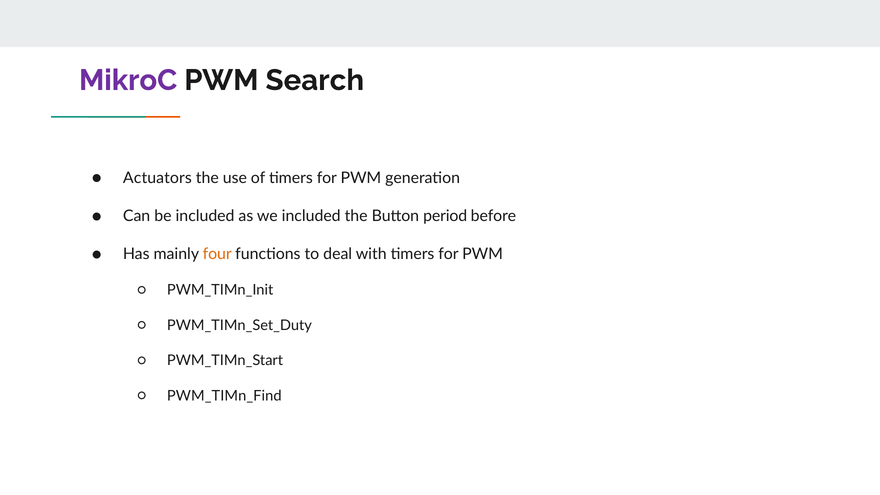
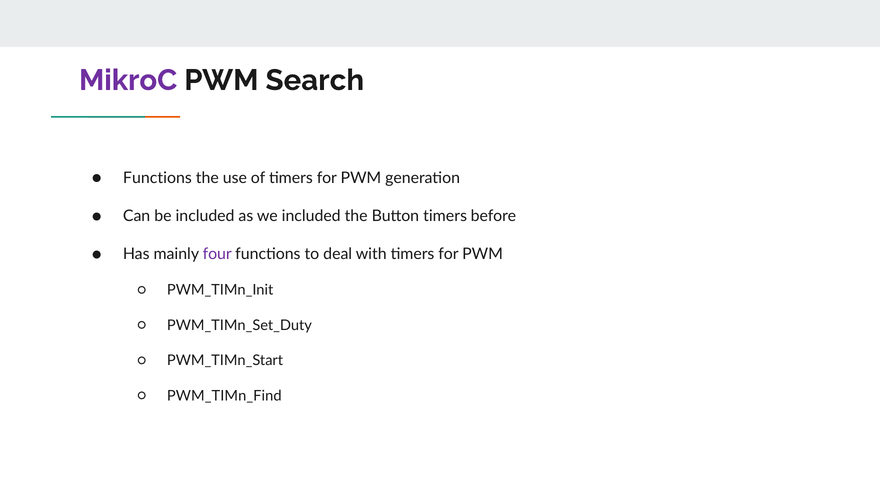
Actuators at (157, 178): Actuators -> Functions
Button period: period -> timers
four colour: orange -> purple
